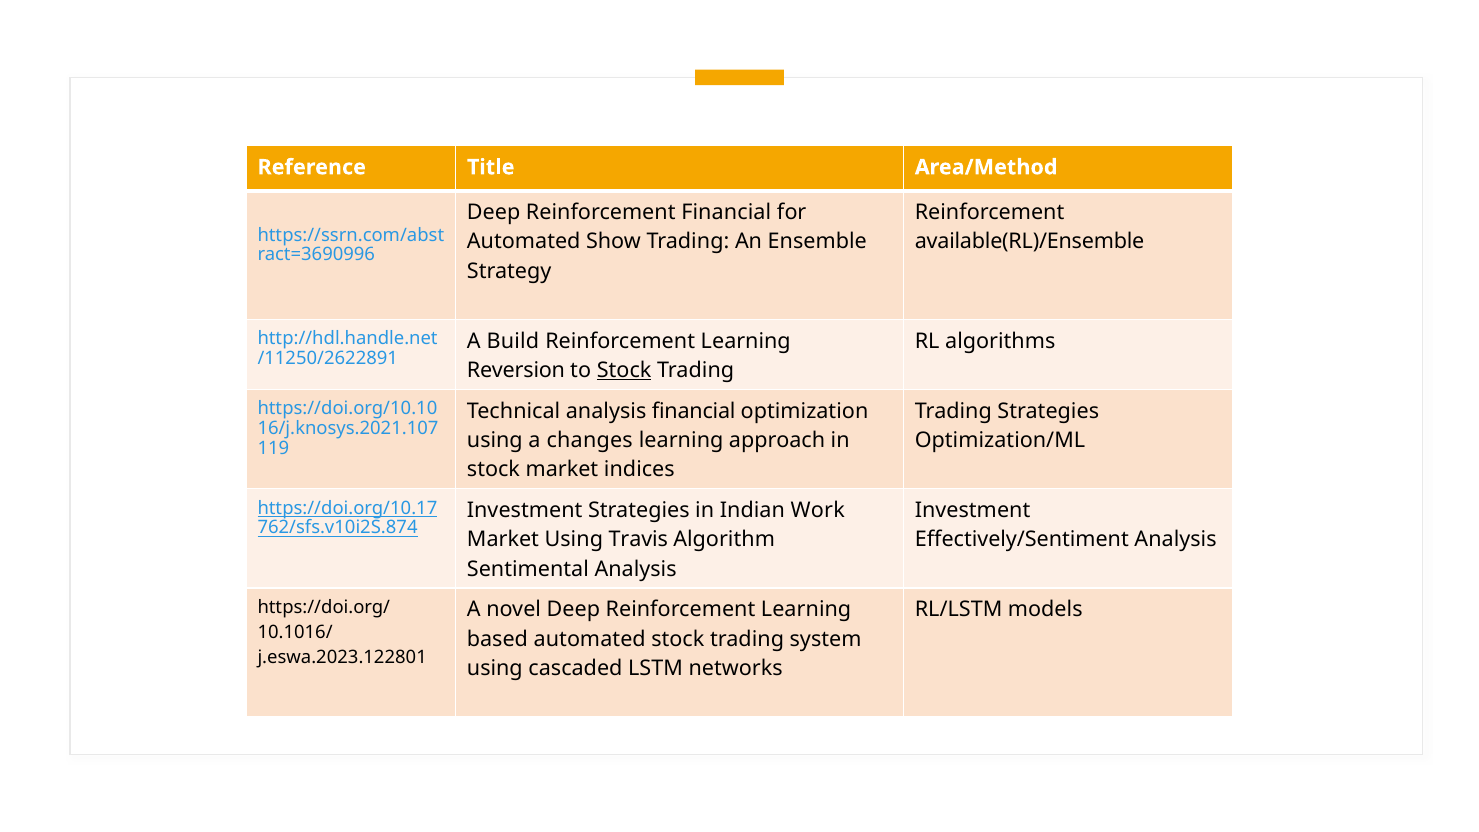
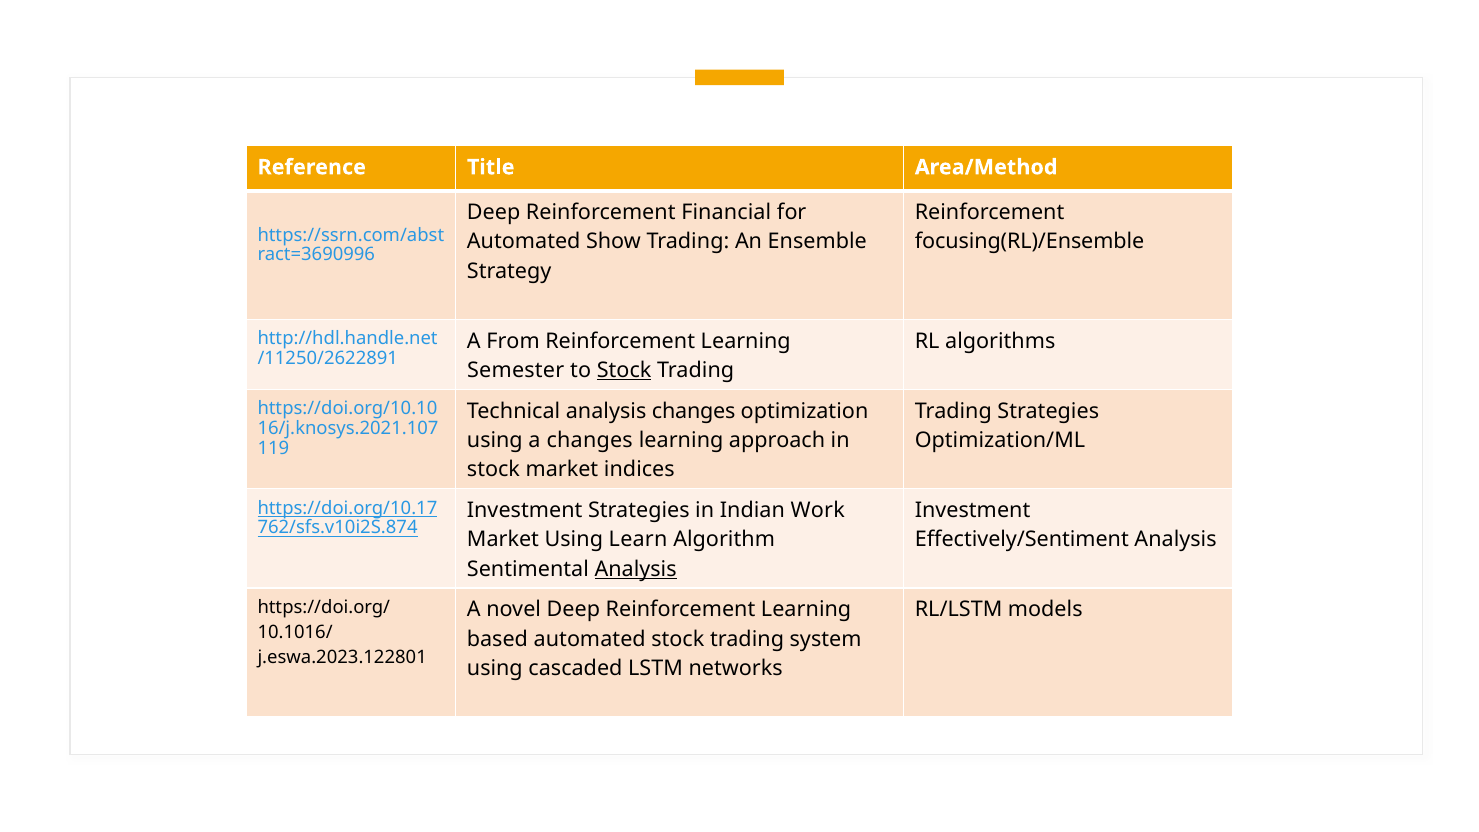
available(RL)/Ensemble: available(RL)/Ensemble -> focusing(RL)/Ensemble
Build: Build -> From
Reversion: Reversion -> Semester
analysis financial: financial -> changes
Travis: Travis -> Learn
Analysis at (636, 569) underline: none -> present
